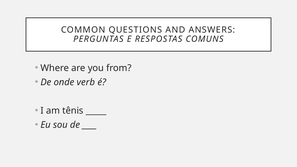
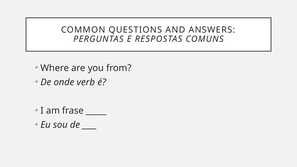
tênis: tênis -> frase
